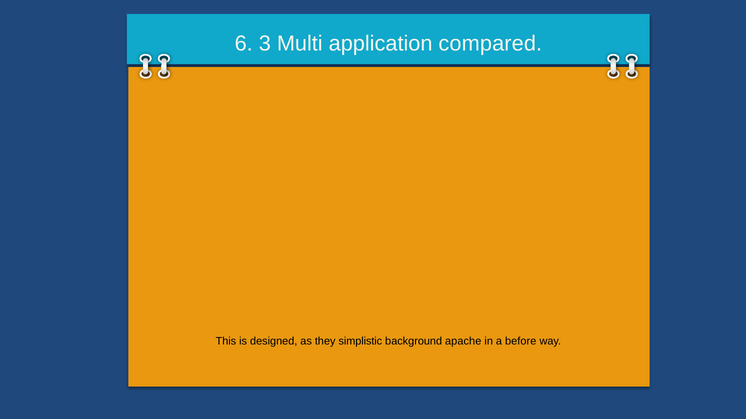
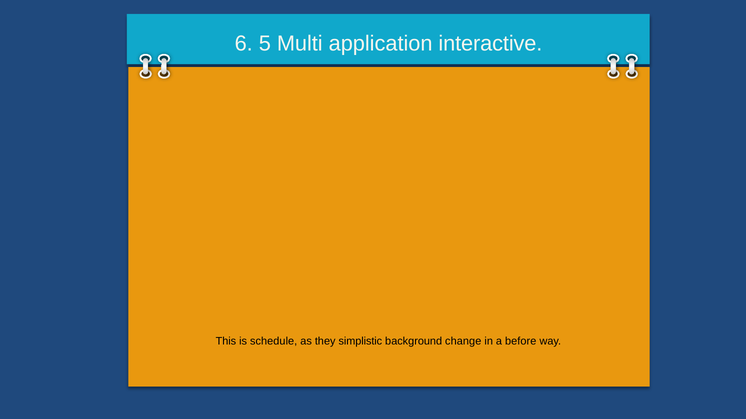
3: 3 -> 5
compared: compared -> interactive
designed: designed -> schedule
apache: apache -> change
